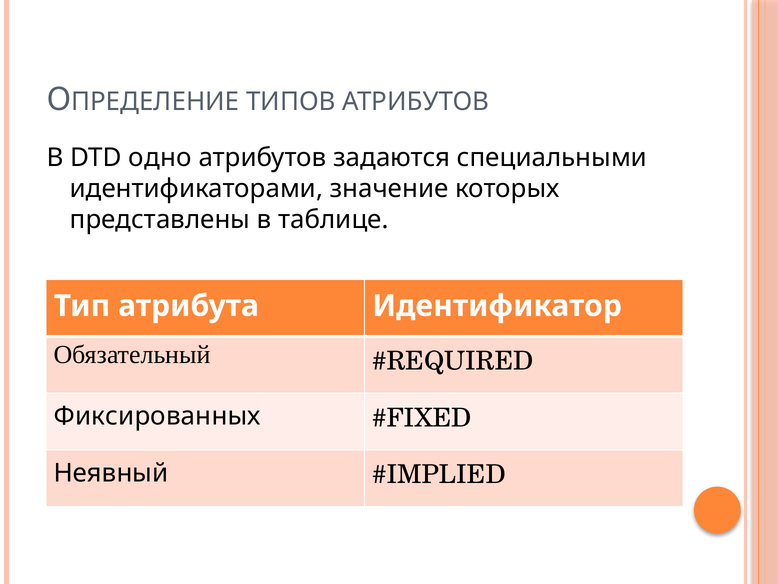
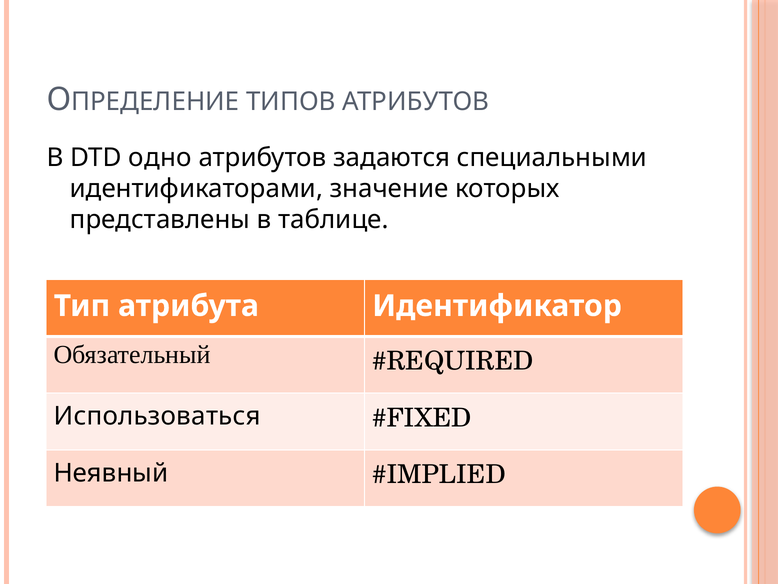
Фиксированных: Фиксированных -> Использоваться
